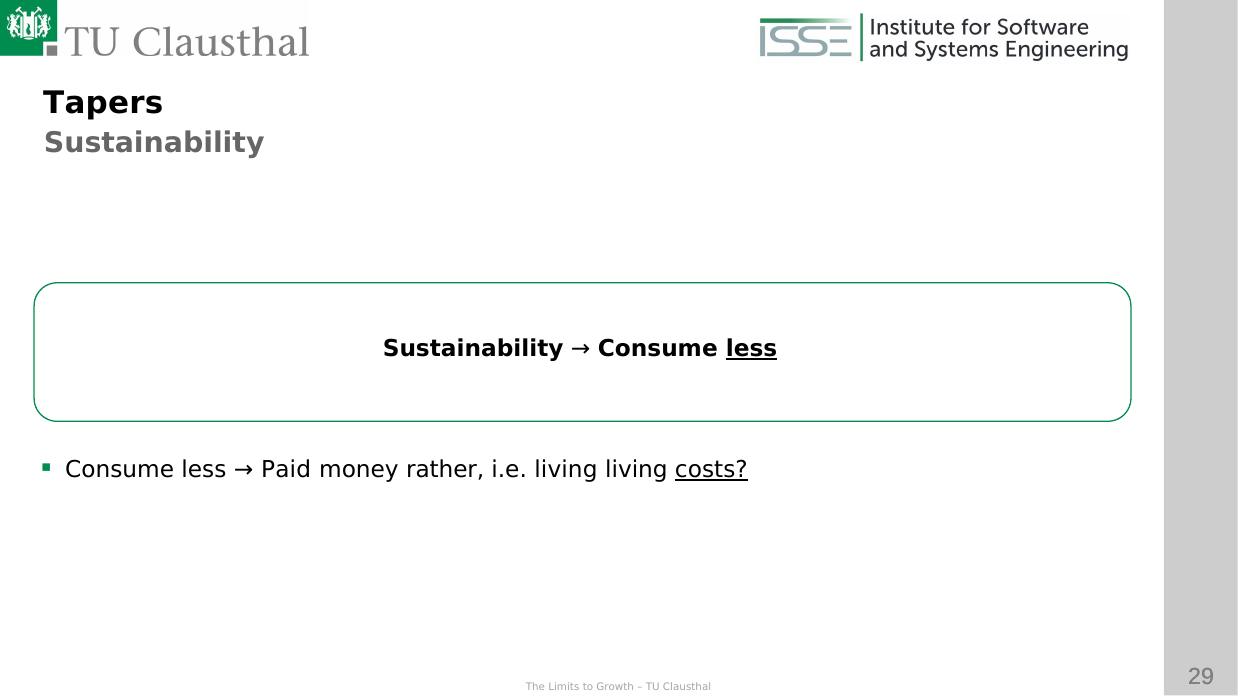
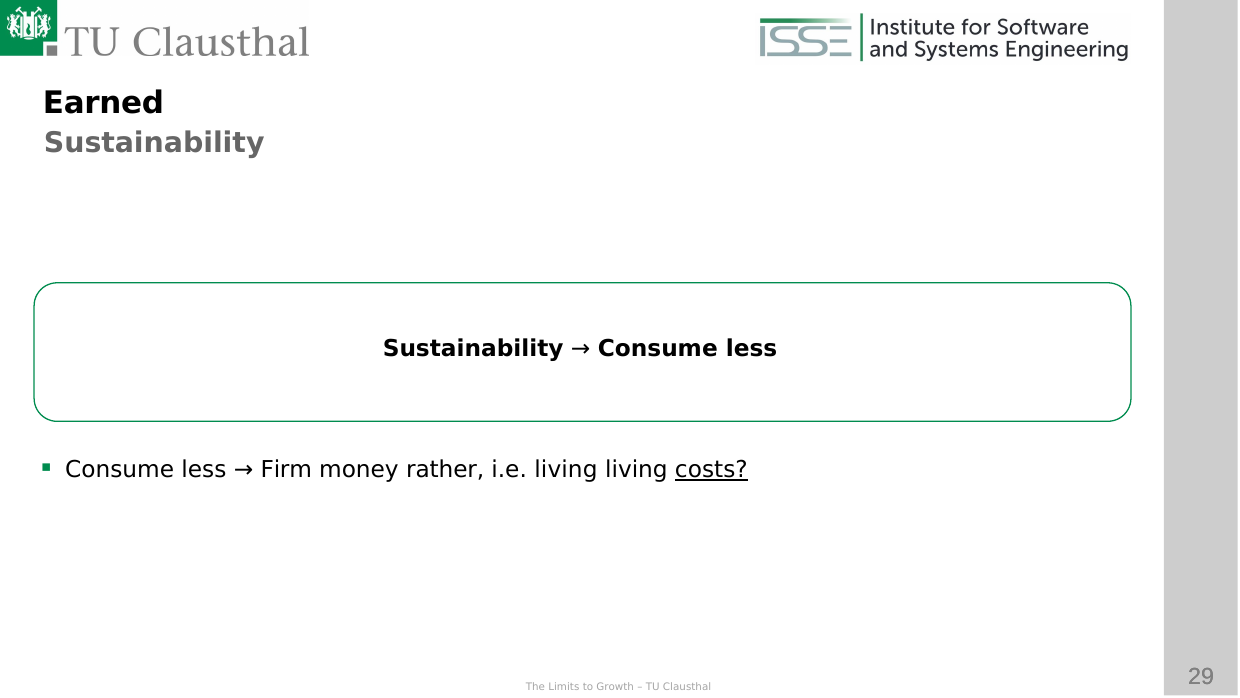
Tapers: Tapers -> Earned
less at (752, 349) underline: present -> none
Paid: Paid -> Firm
